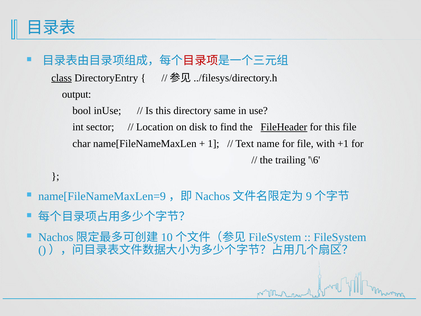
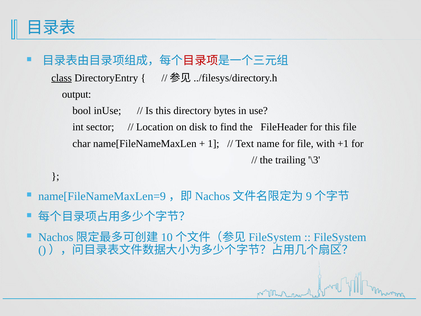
same: same -> bytes
FileHeader underline: present -> none
\6: \6 -> \3
